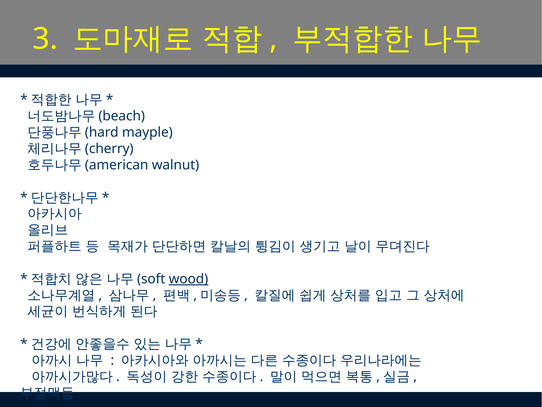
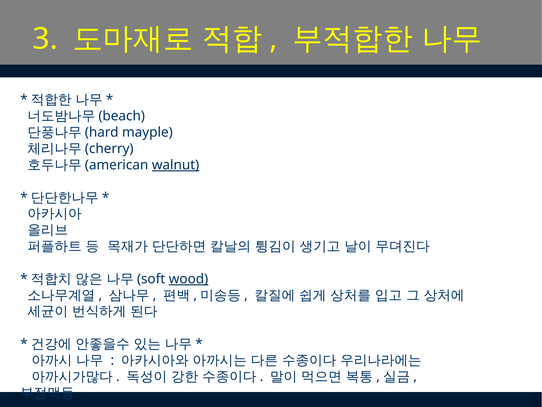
walnut underline: none -> present
